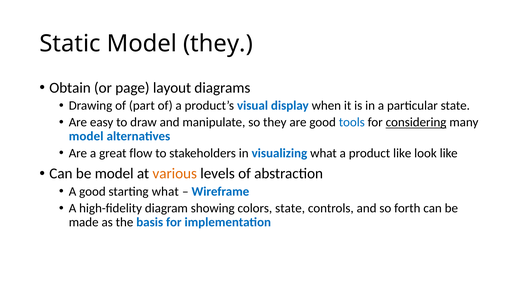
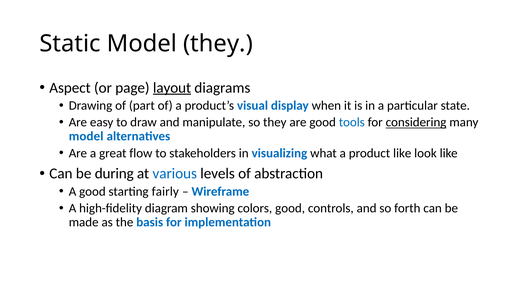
Obtain: Obtain -> Aspect
layout underline: none -> present
be model: model -> during
various colour: orange -> blue
starting what: what -> fairly
colors state: state -> good
